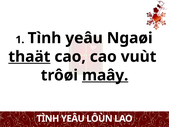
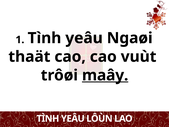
thaät underline: present -> none
